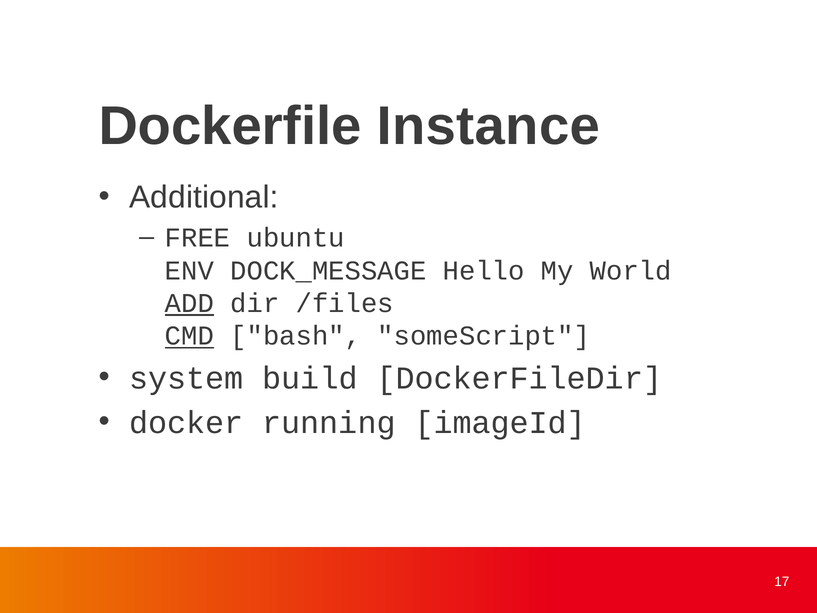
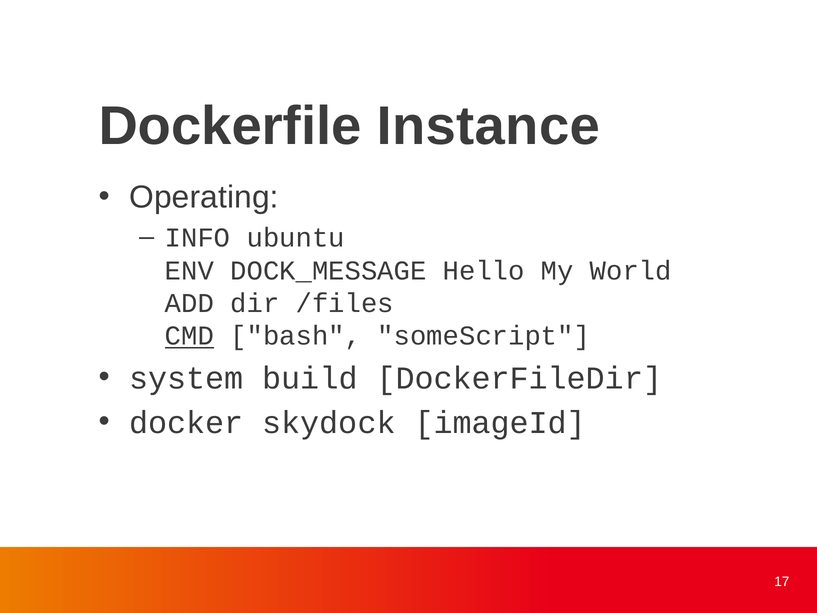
Additional: Additional -> Operating
FREE: FREE -> INFO
ADD underline: present -> none
running: running -> skydock
